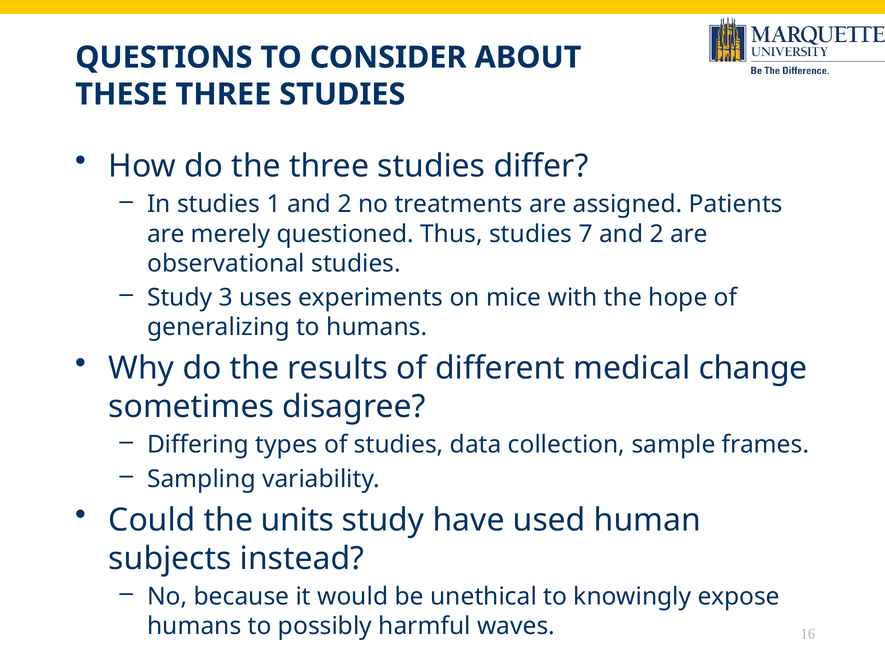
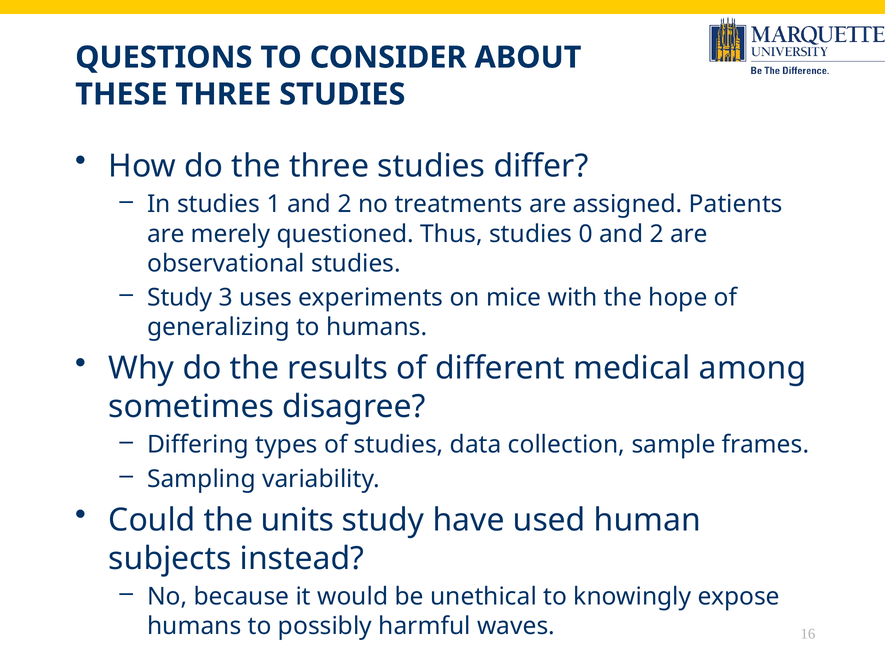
7: 7 -> 0
change: change -> among
